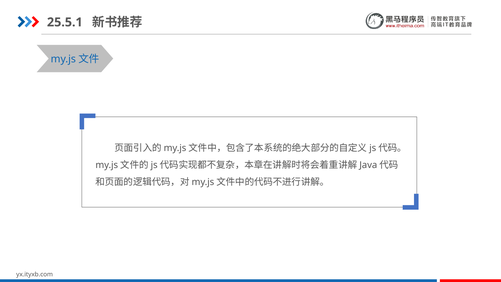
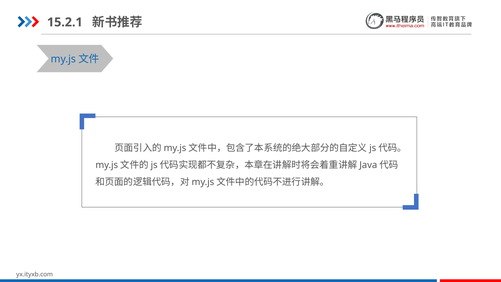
25.5.1: 25.5.1 -> 15.2.1
